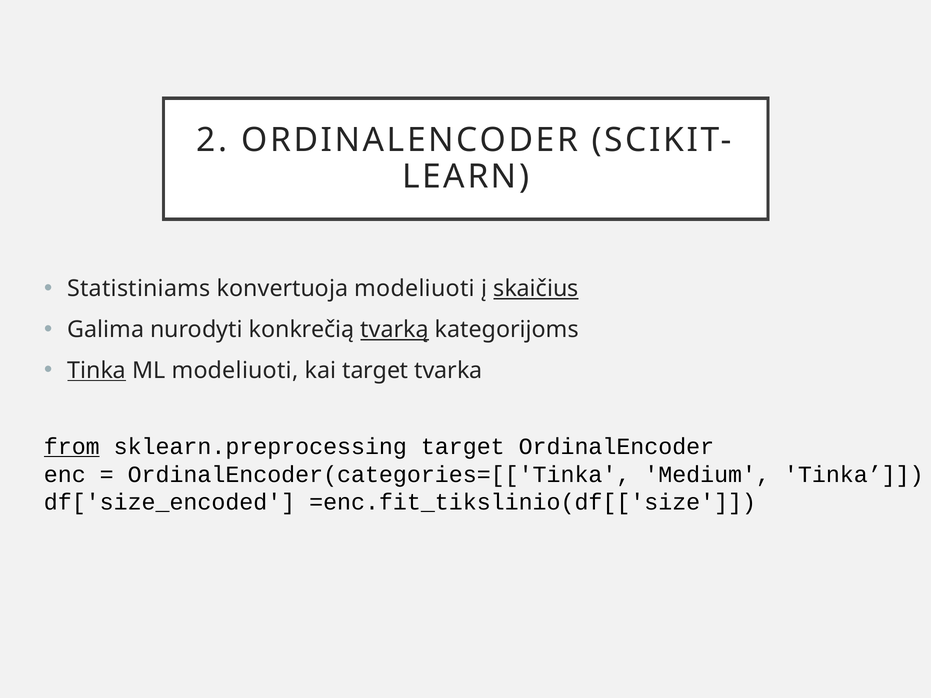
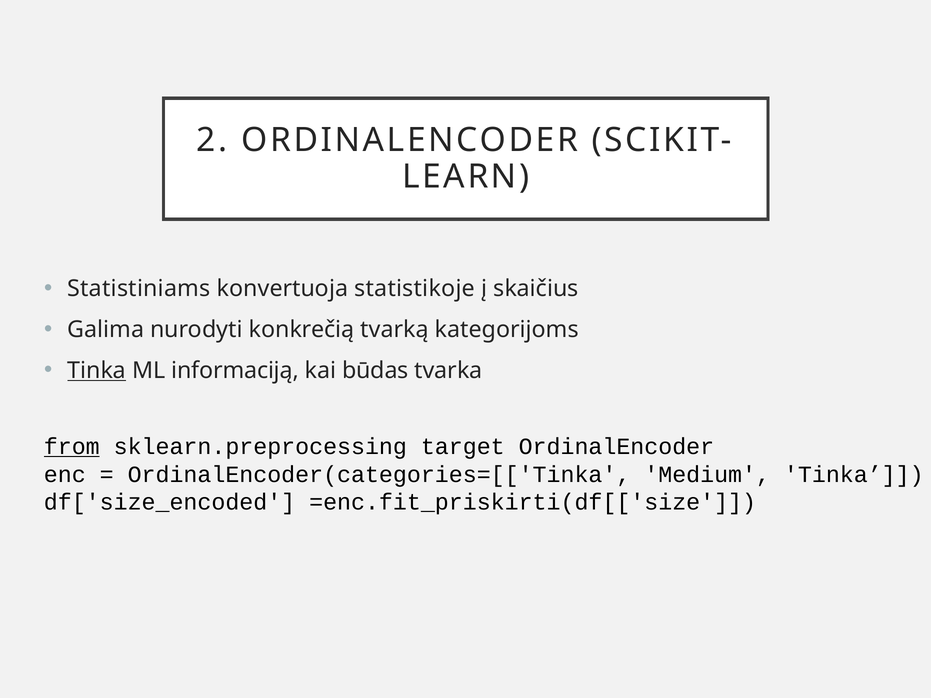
konvertuoja modeliuoti: modeliuoti -> statistikoje
skaičius underline: present -> none
tvarką underline: present -> none
ML modeliuoti: modeliuoti -> informaciją
kai target: target -> būdas
=enc.fit_tikslinio(df[['size: =enc.fit_tikslinio(df[['size -> =enc.fit_priskirti(df[['size
